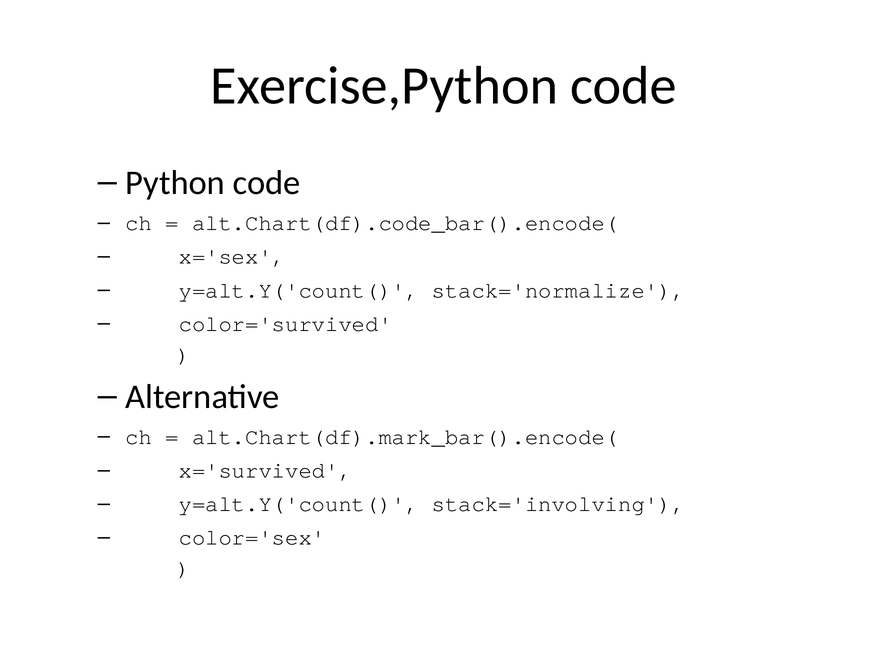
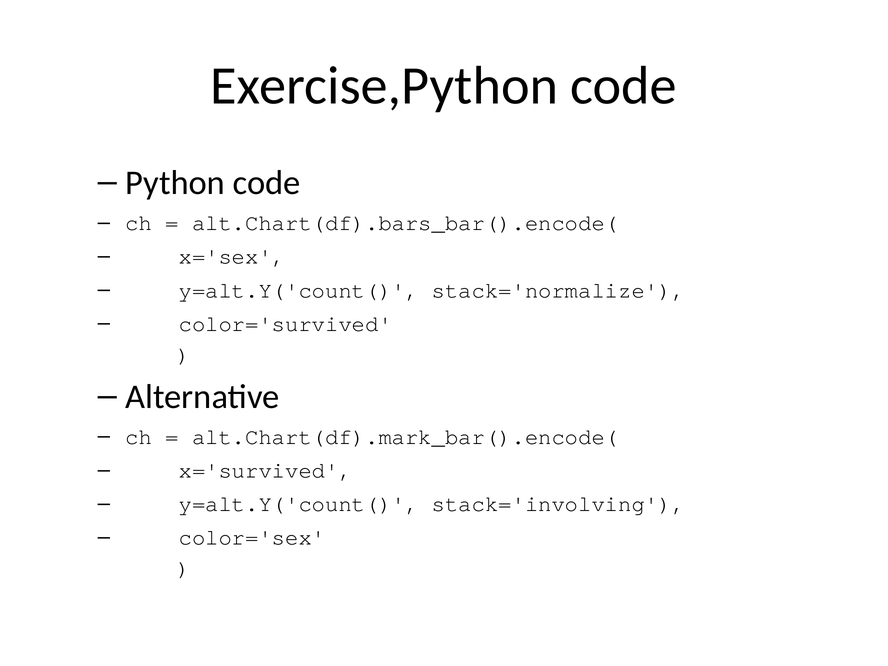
alt.Chart(df).code_bar().encode(: alt.Chart(df).code_bar().encode( -> alt.Chart(df).bars_bar().encode(
